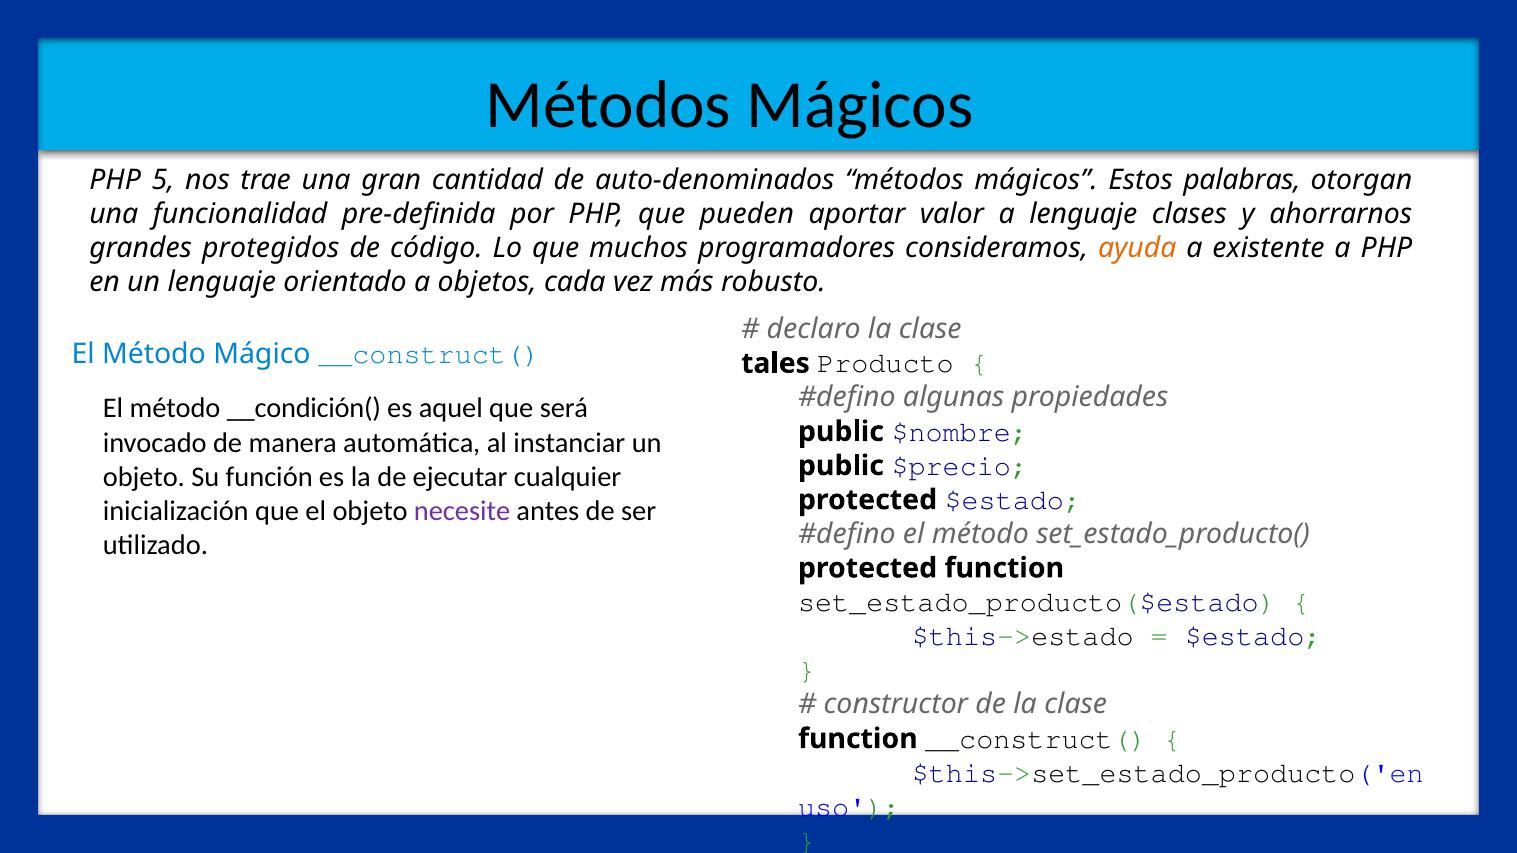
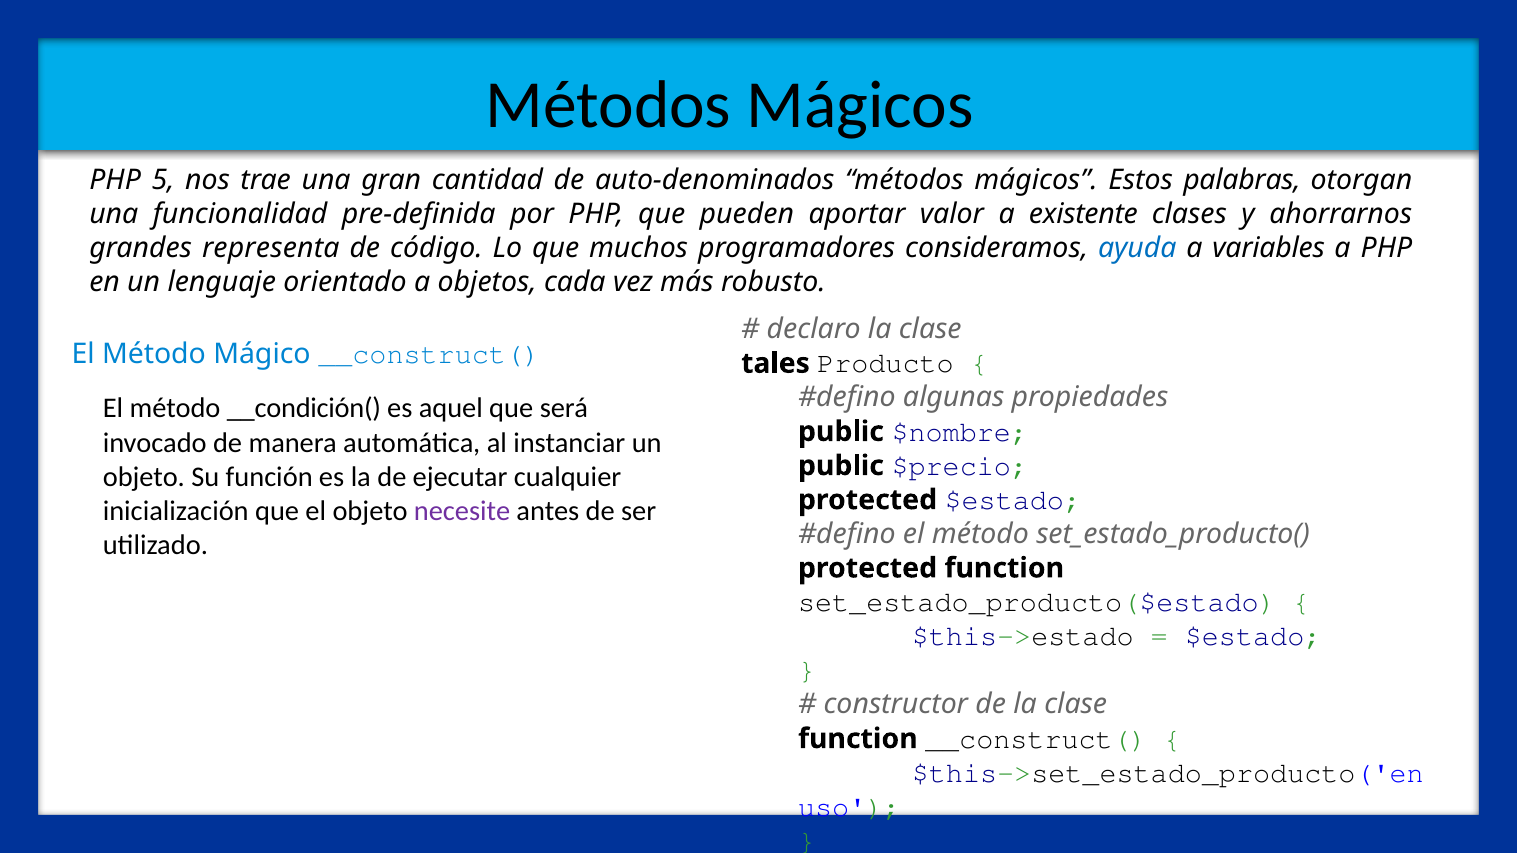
a lenguaje: lenguaje -> existente
protegidos: protegidos -> representa
ayuda colour: orange -> blue
existente: existente -> variables
